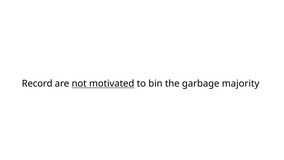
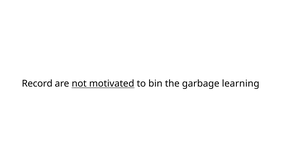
majority: majority -> learning
